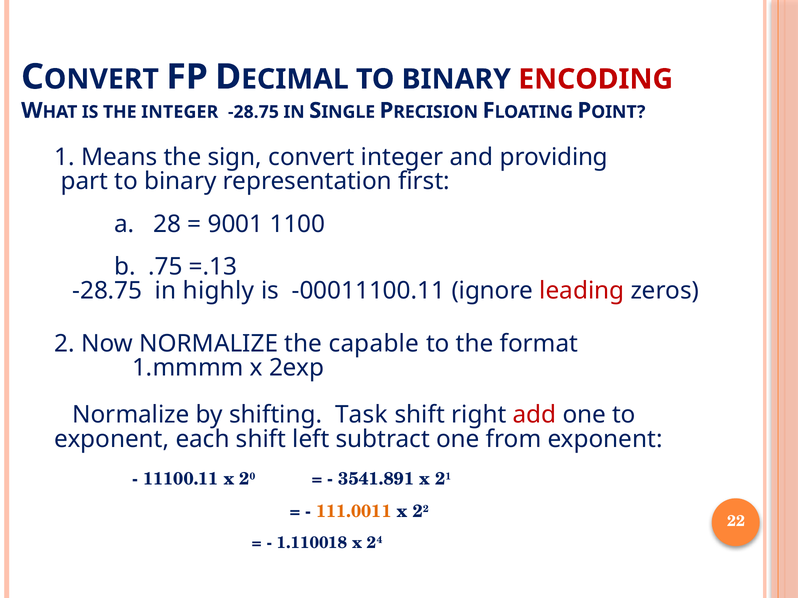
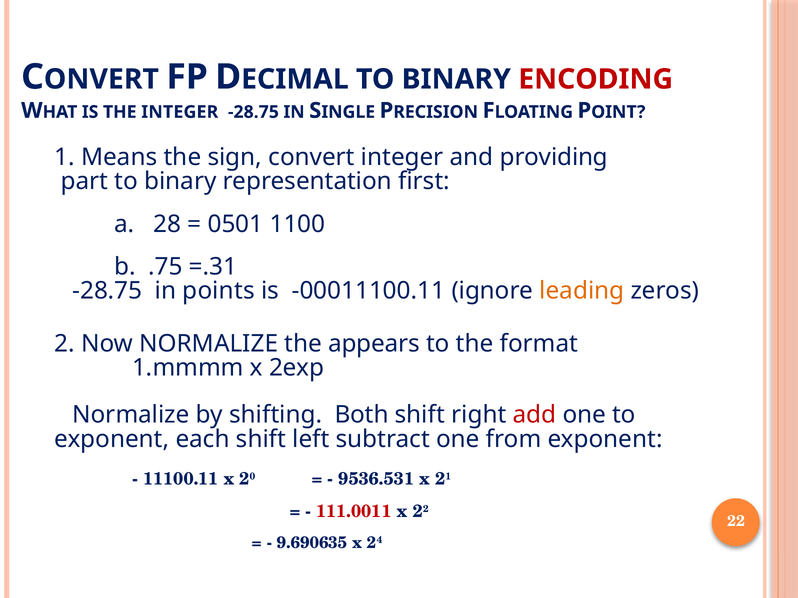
9001: 9001 -> 0501
=.13: =.13 -> =.31
highly: highly -> points
leading colour: red -> orange
capable: capable -> appears
Task: Task -> Both
3541.891: 3541.891 -> 9536.531
111.0011 colour: orange -> red
1.110018: 1.110018 -> 9.690635
